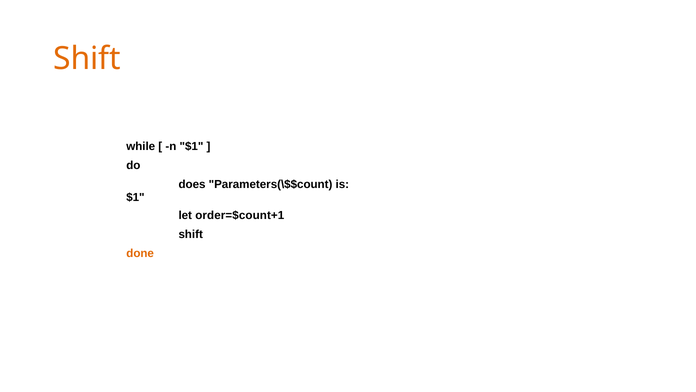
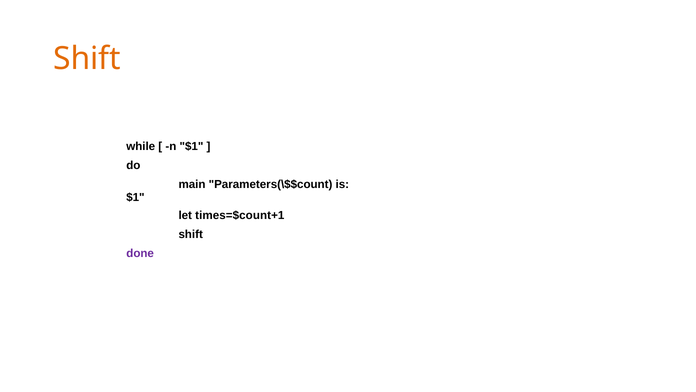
does: does -> main
order=$count+1: order=$count+1 -> times=$count+1
done colour: orange -> purple
